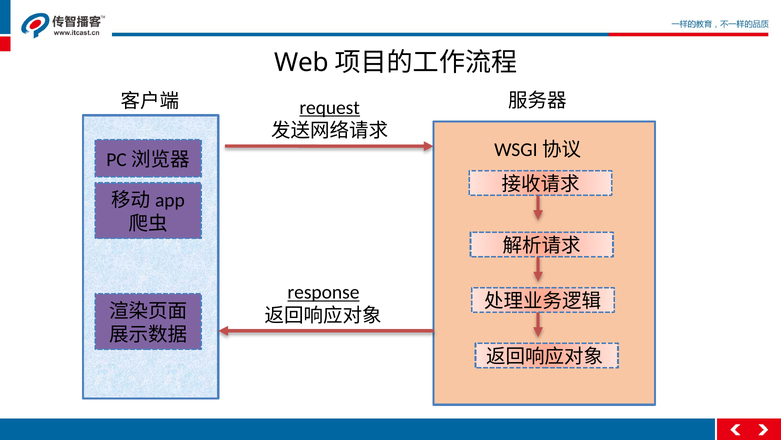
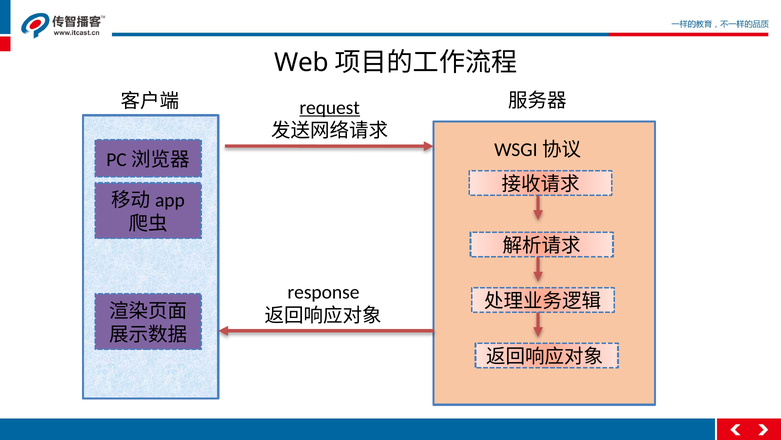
response underline: present -> none
